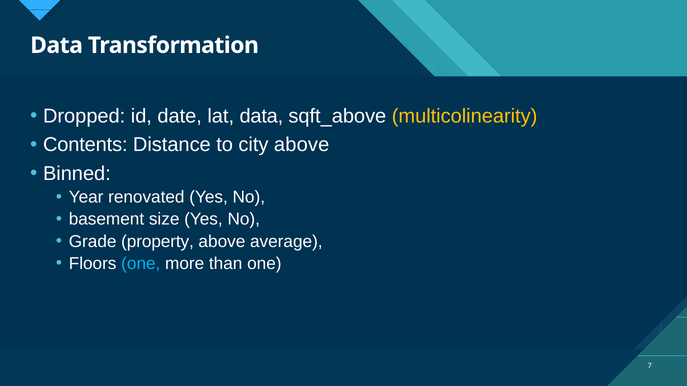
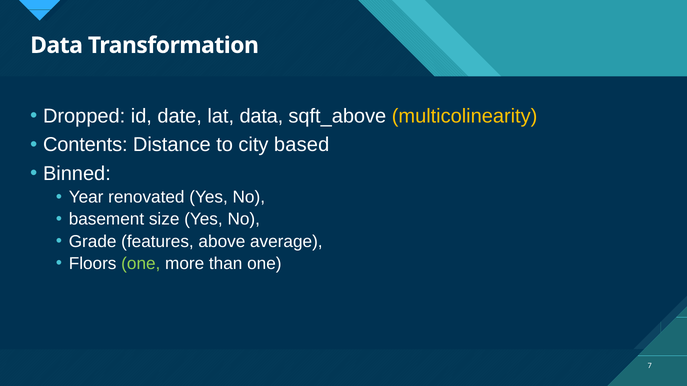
city above: above -> based
property: property -> features
one at (141, 264) colour: light blue -> light green
